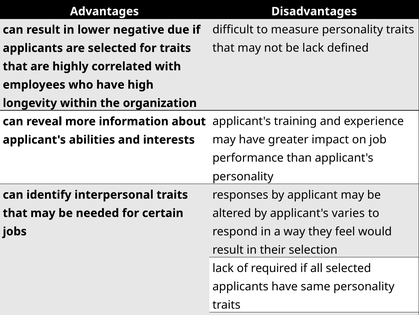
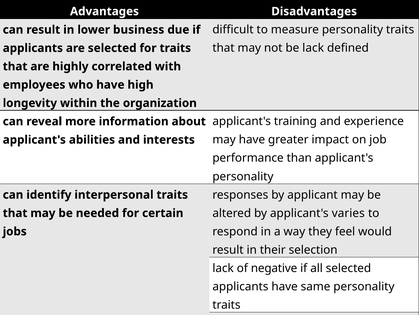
negative: negative -> business
required: required -> negative
